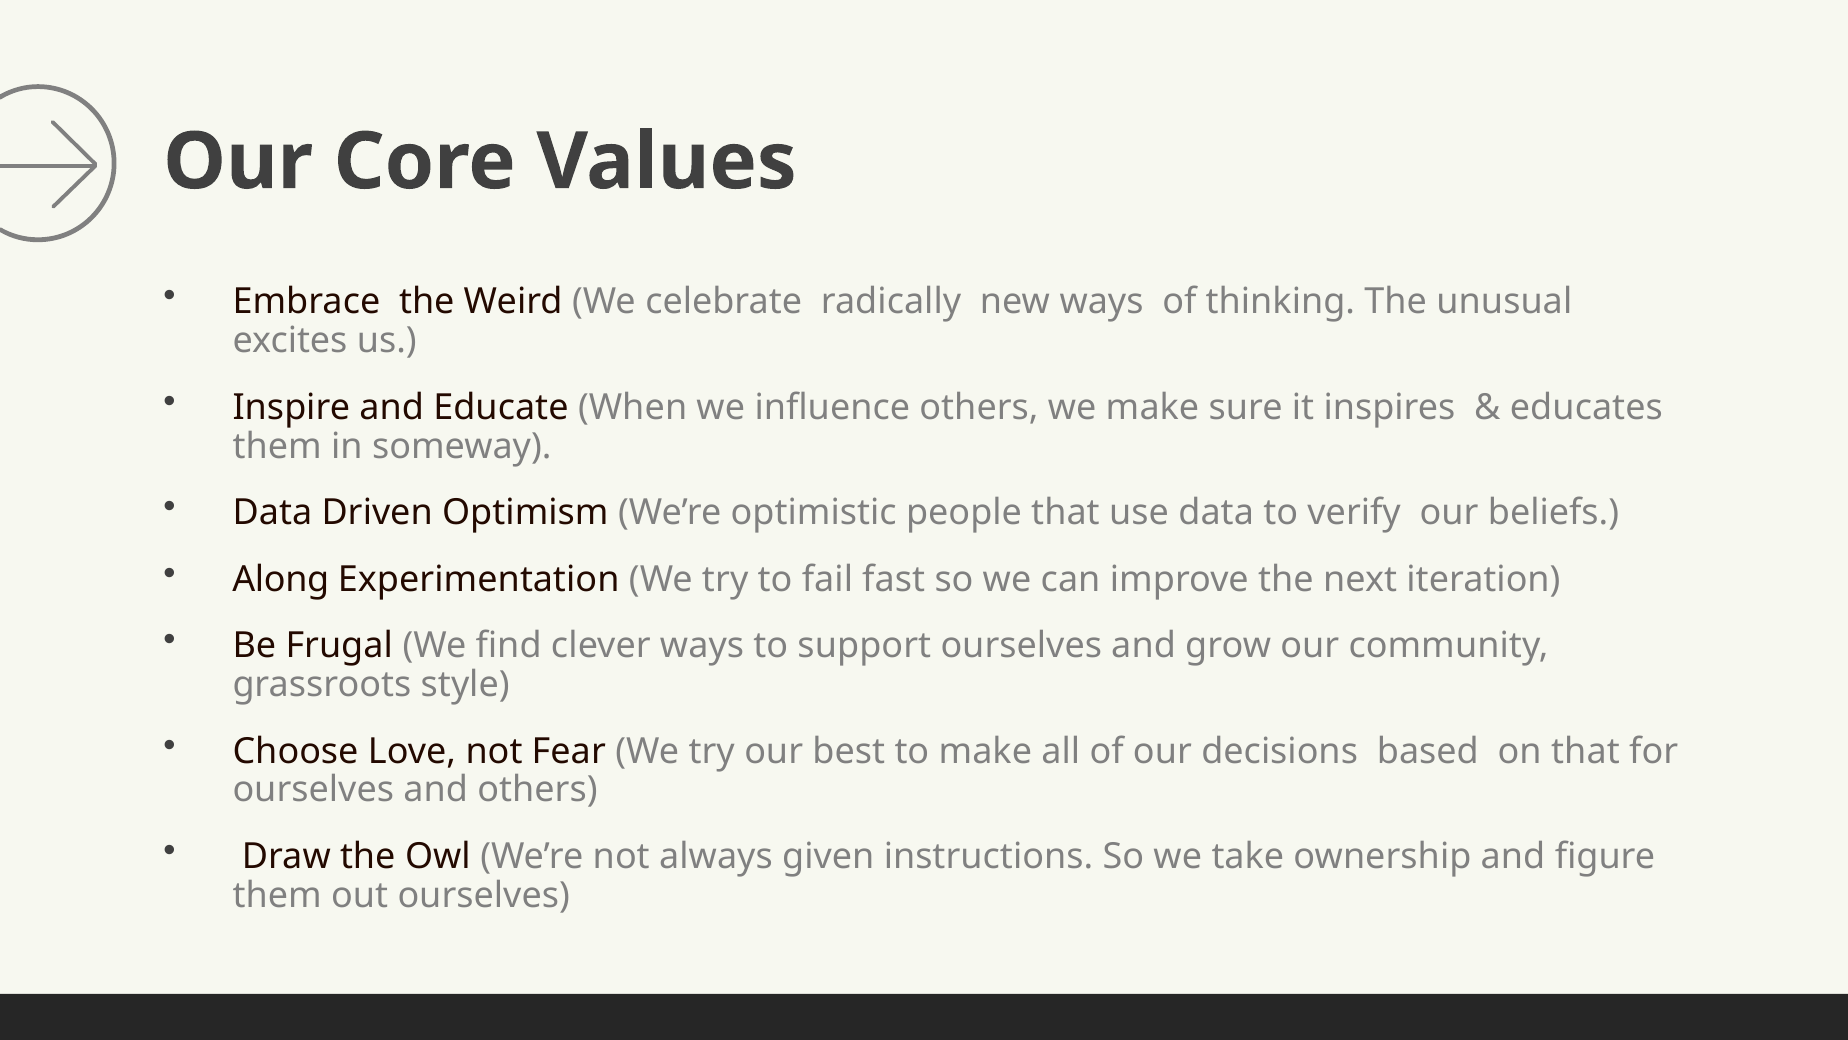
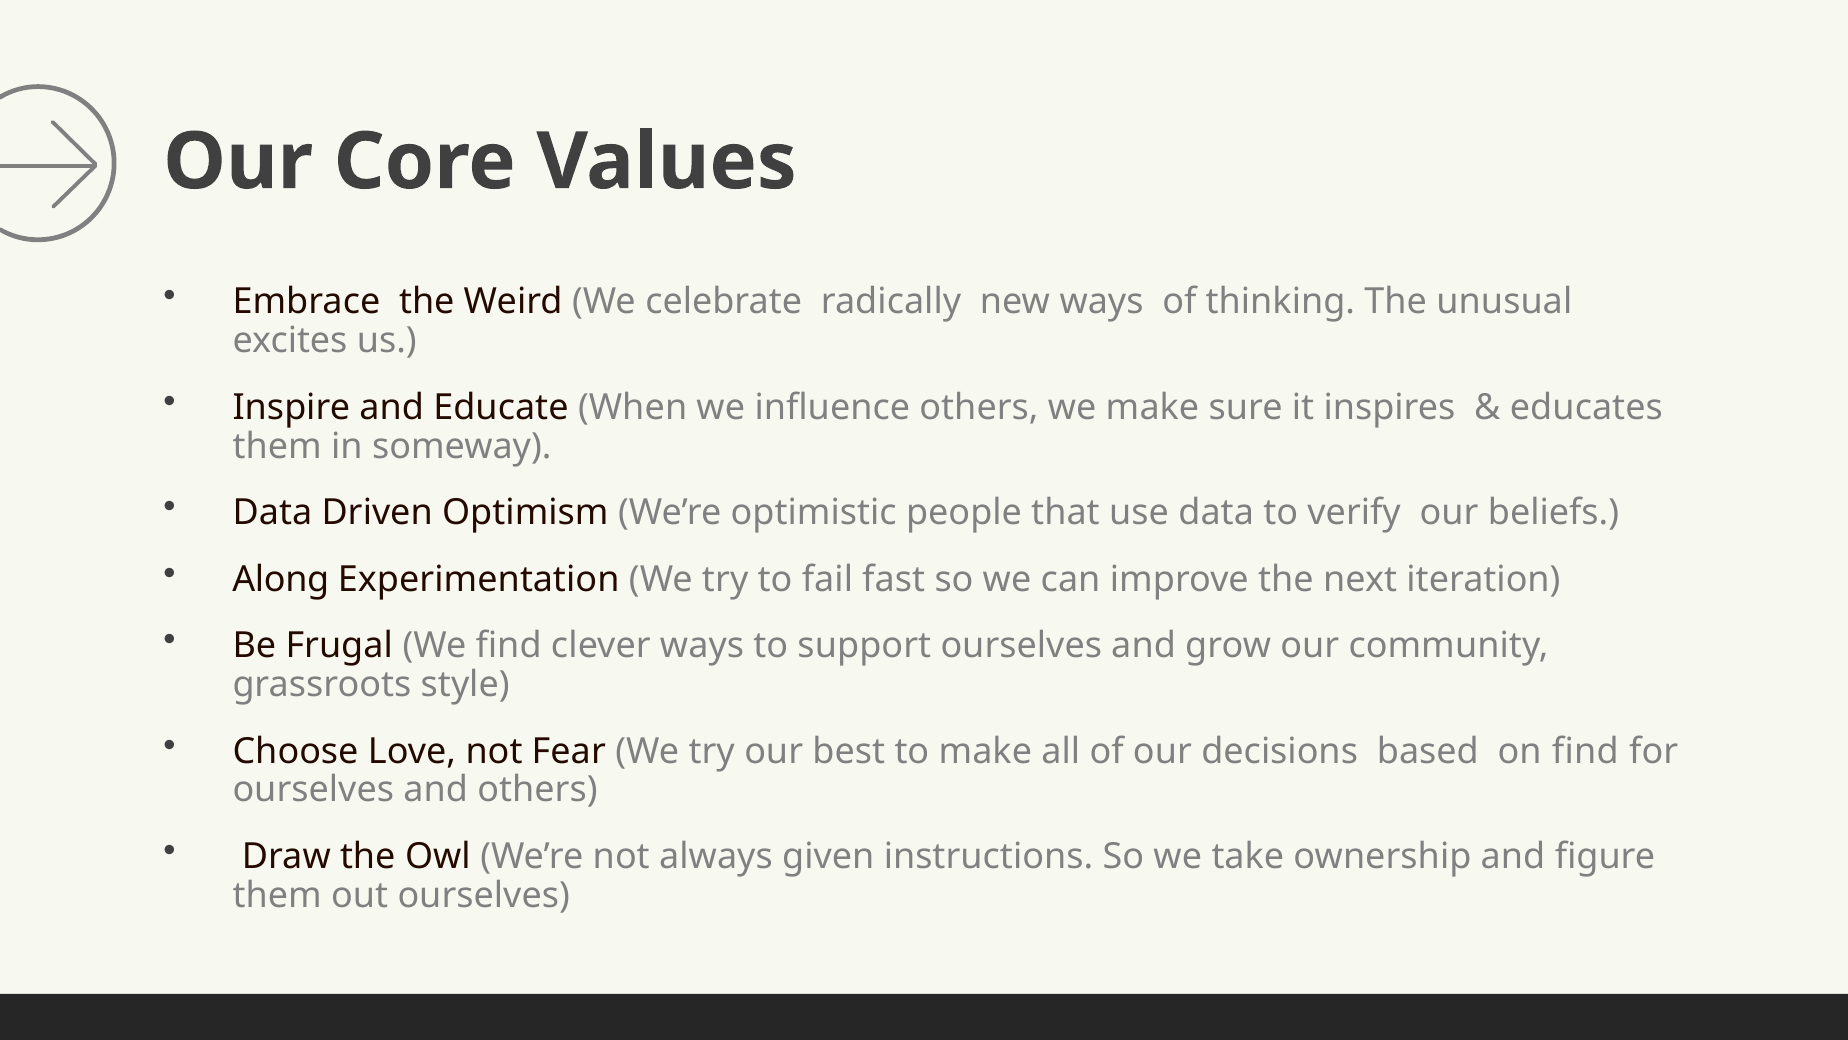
on that: that -> find
